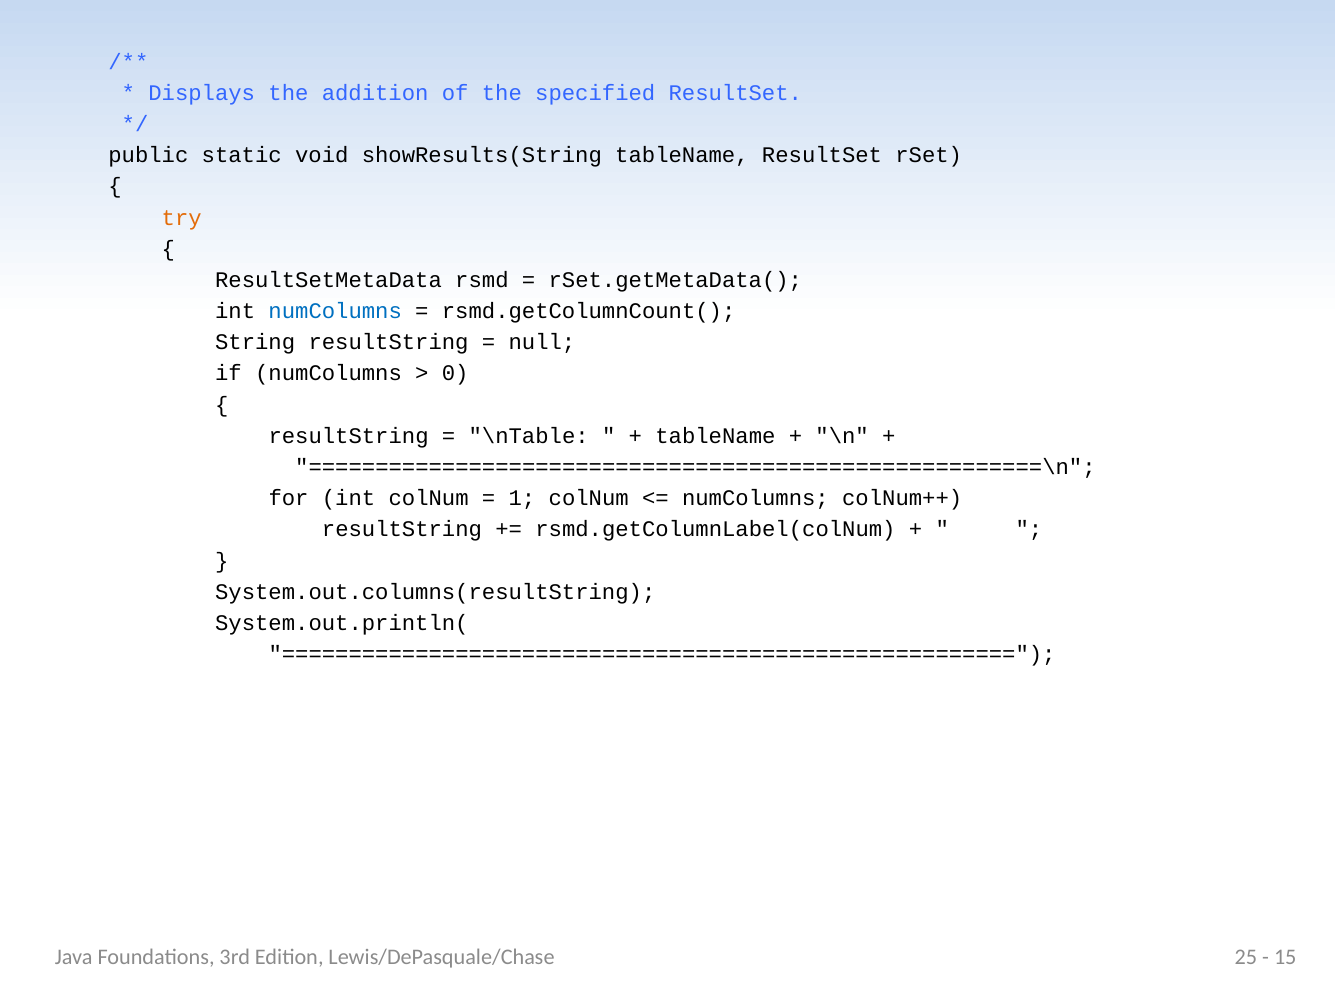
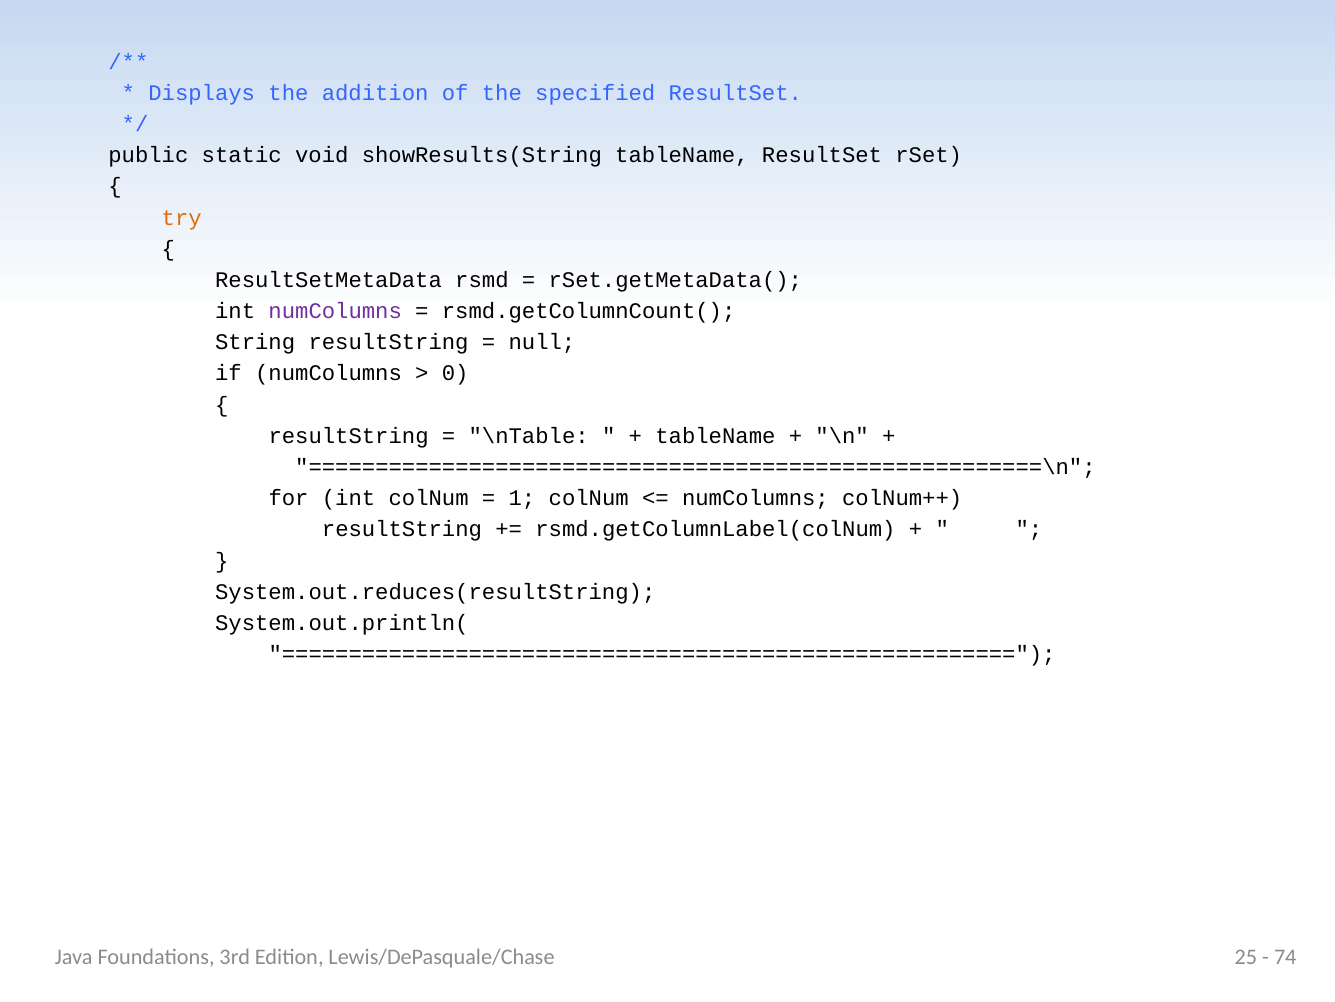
numColumns at (335, 311) colour: blue -> purple
System.out.columns(resultString: System.out.columns(resultString -> System.out.reduces(resultString
15: 15 -> 74
